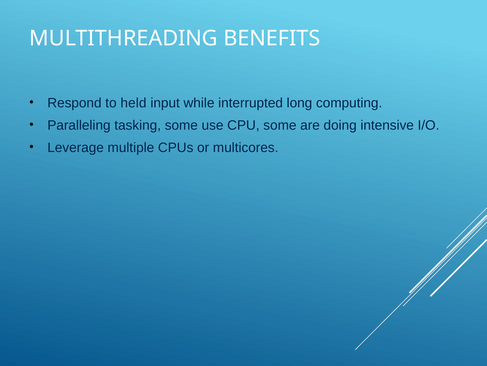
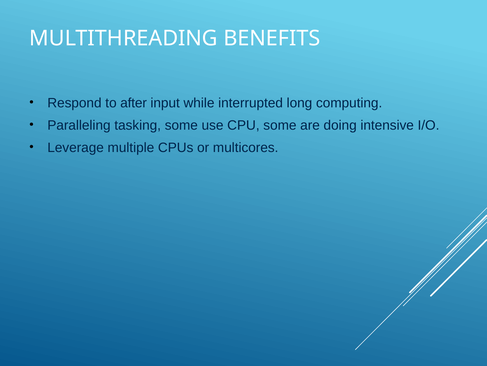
held: held -> after
